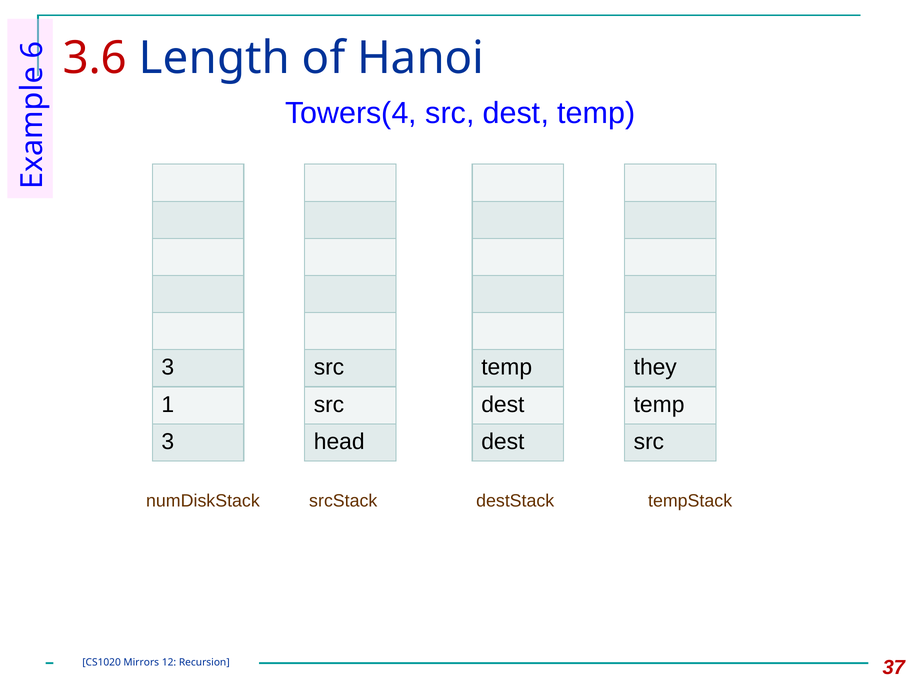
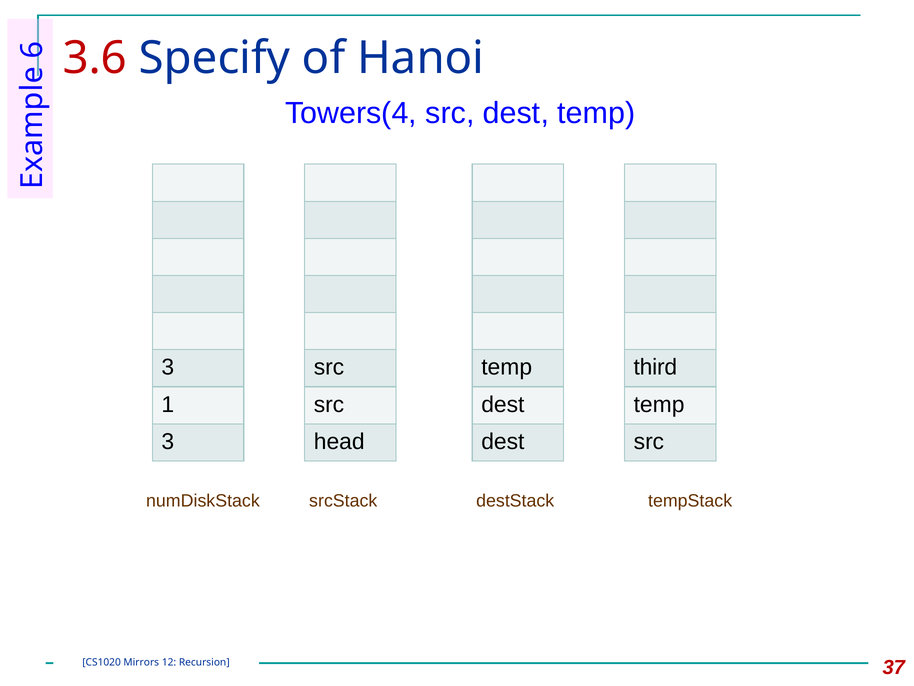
Length: Length -> Specify
they: they -> third
